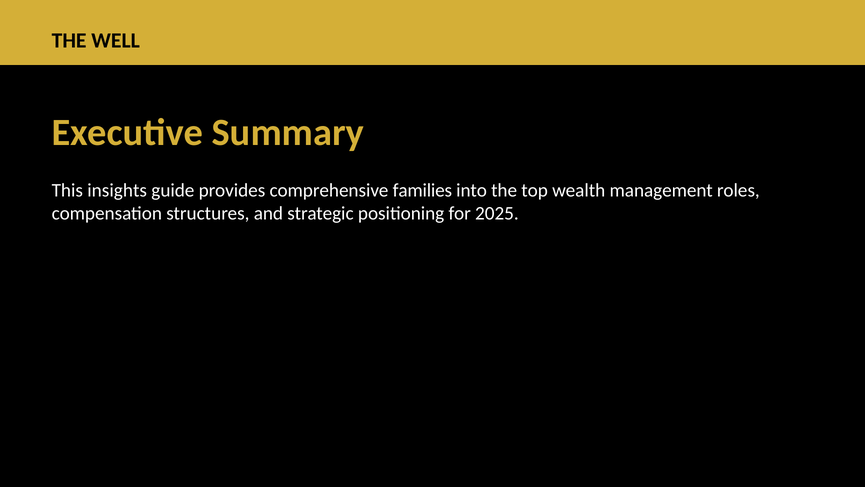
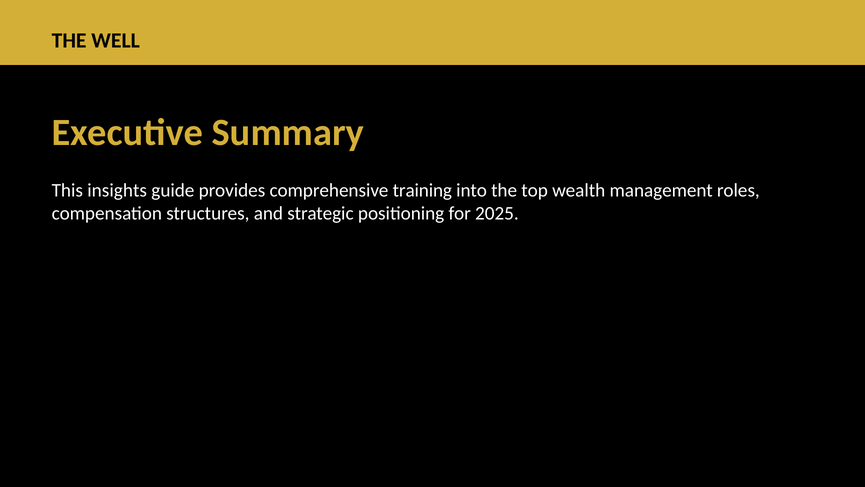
families: families -> training
